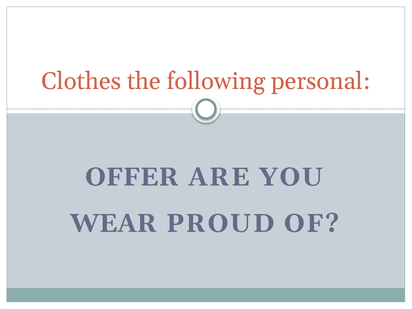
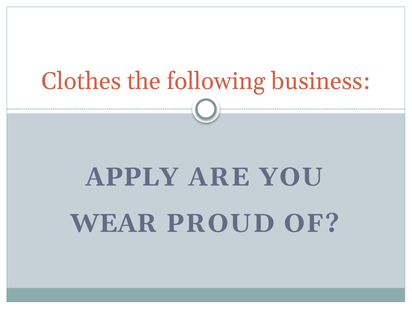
personal: personal -> business
OFFER: OFFER -> APPLY
